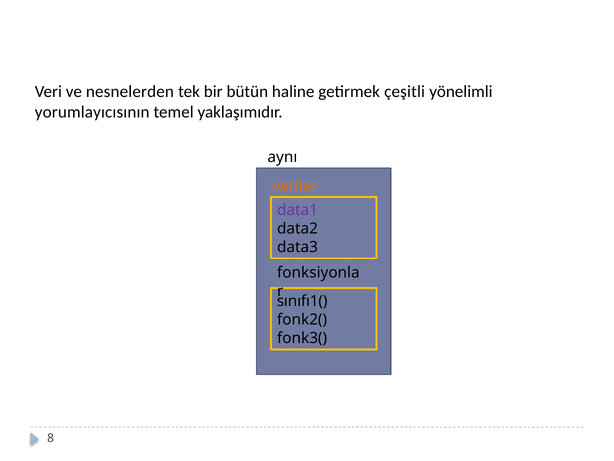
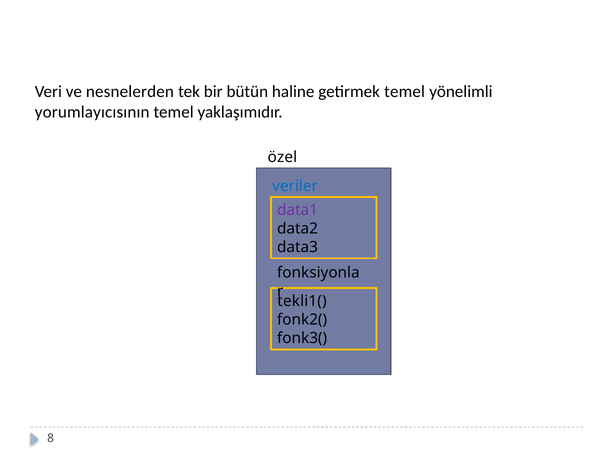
getirmek çeşitli: çeşitli -> temel
aynı: aynı -> özel
veriler colour: orange -> blue
sınıfı1(: sınıfı1( -> tekli1(
